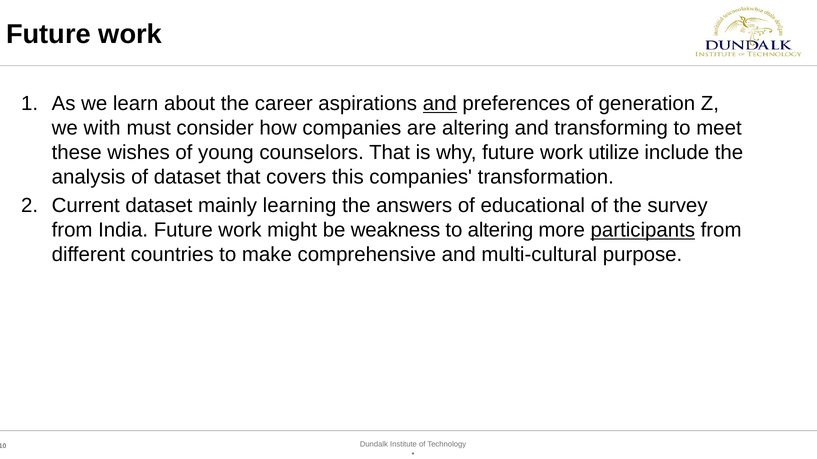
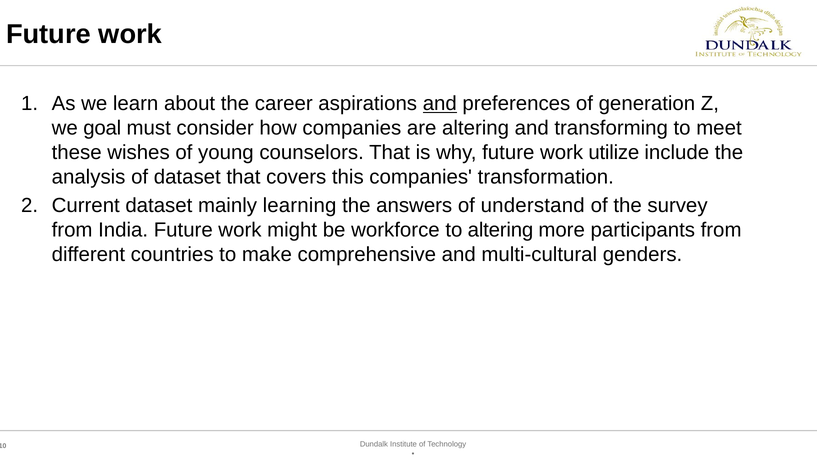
with: with -> goal
educational: educational -> understand
weakness: weakness -> workforce
participants underline: present -> none
purpose: purpose -> genders
